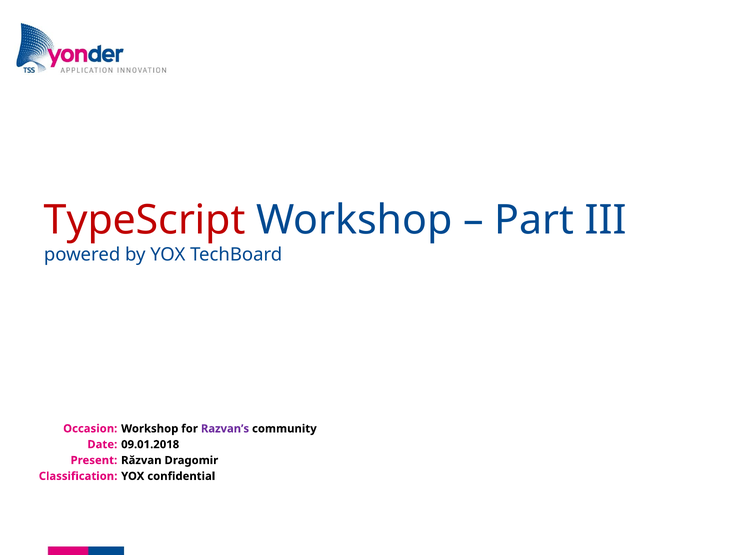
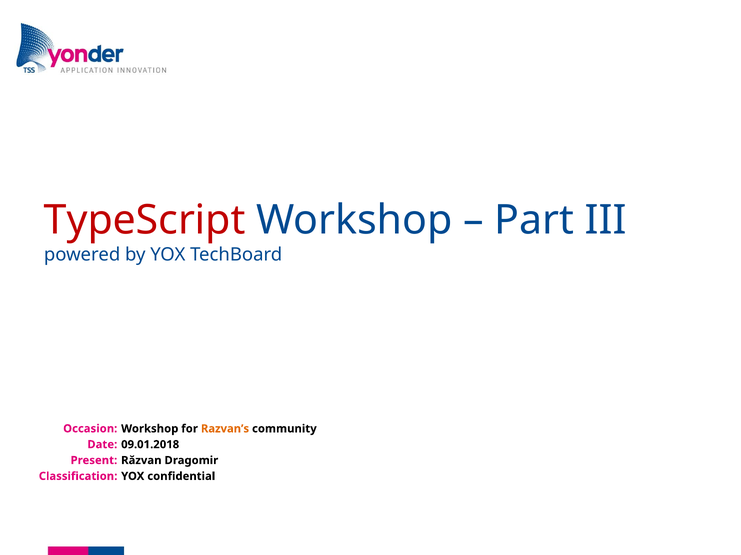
Razvan’s colour: purple -> orange
